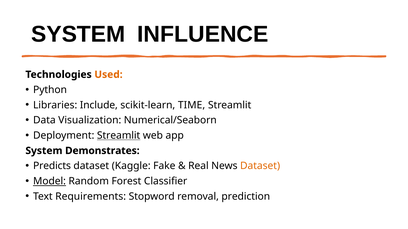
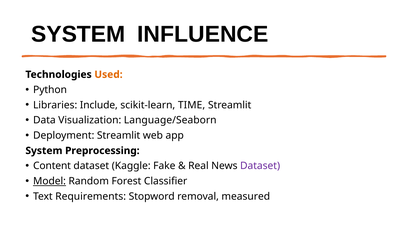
Numerical/Seaborn: Numerical/Seaborn -> Language/Seaborn
Streamlit at (119, 136) underline: present -> none
Demonstrates: Demonstrates -> Preprocessing
Predicts: Predicts -> Content
Dataset at (260, 166) colour: orange -> purple
prediction: prediction -> measured
